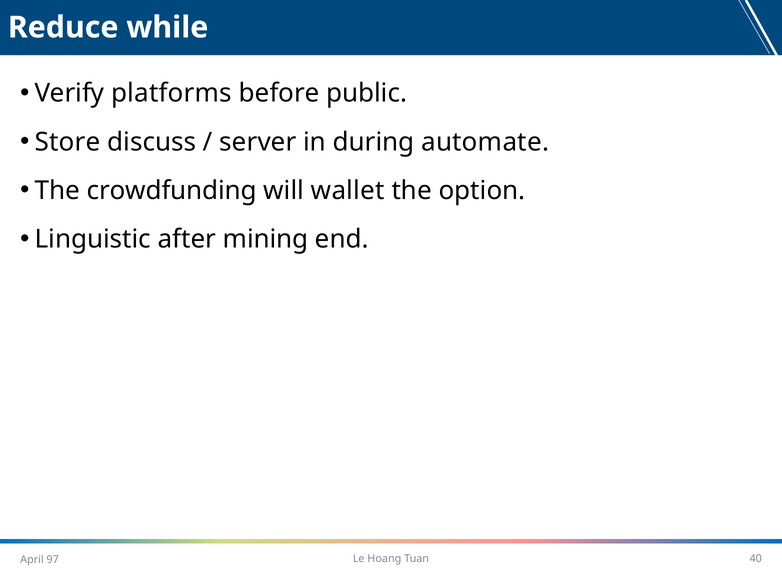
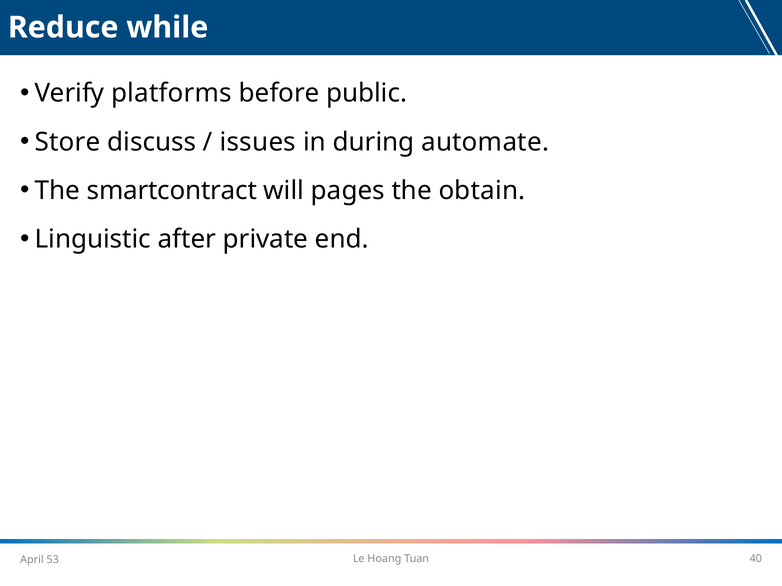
server: server -> issues
crowdfunding: crowdfunding -> smartcontract
wallet: wallet -> pages
option: option -> obtain
mining: mining -> private
97: 97 -> 53
